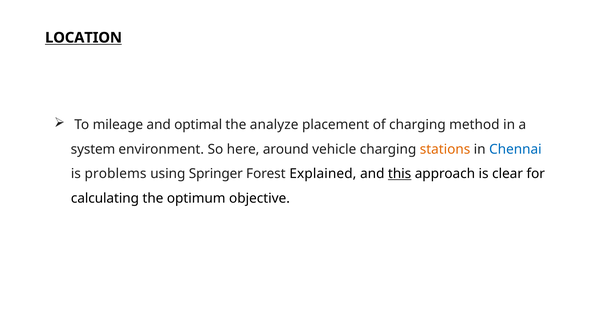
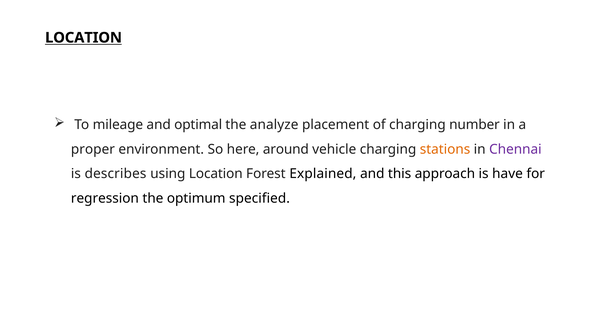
method: method -> number
system: system -> proper
Chennai colour: blue -> purple
problems: problems -> describes
using Springer: Springer -> Location
this underline: present -> none
clear: clear -> have
calculating: calculating -> regression
objective: objective -> specified
